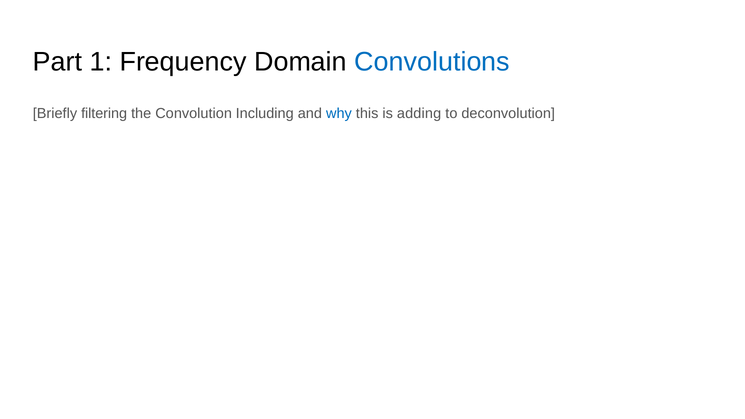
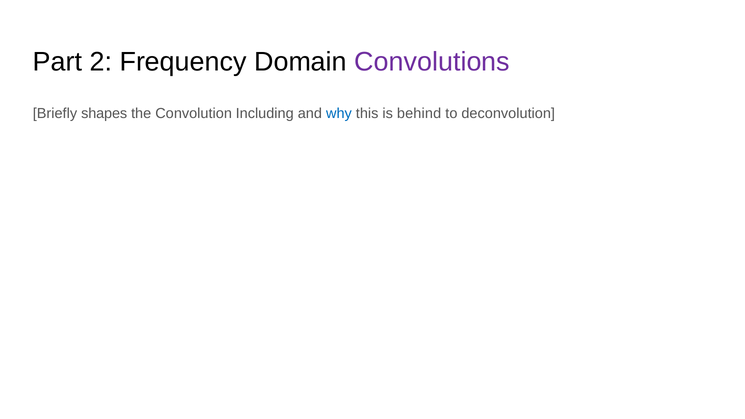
1: 1 -> 2
Convolutions colour: blue -> purple
filtering: filtering -> shapes
adding: adding -> behind
